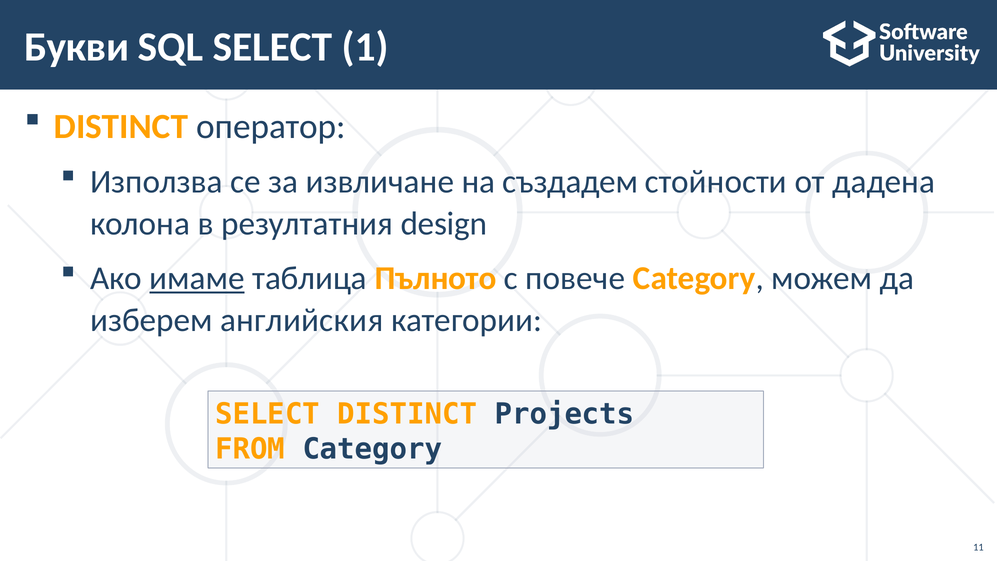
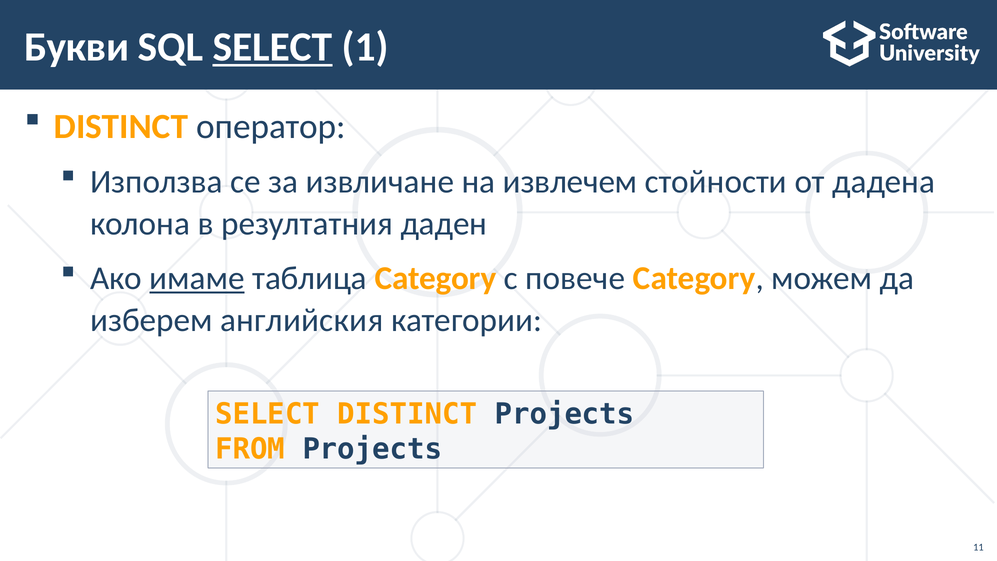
SELECT at (273, 47) underline: none -> present
създадем: създадем -> извлечем
design: design -> даден
таблица Пълното: Пълното -> Category
FROM Category: Category -> Projects
